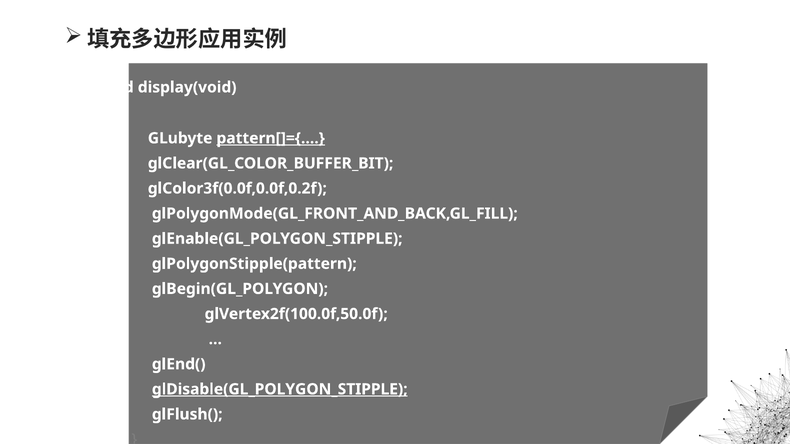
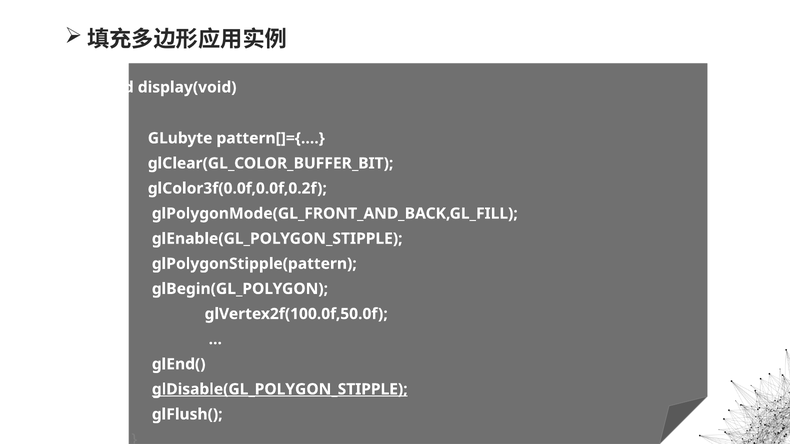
pattern[]={… underline: present -> none
